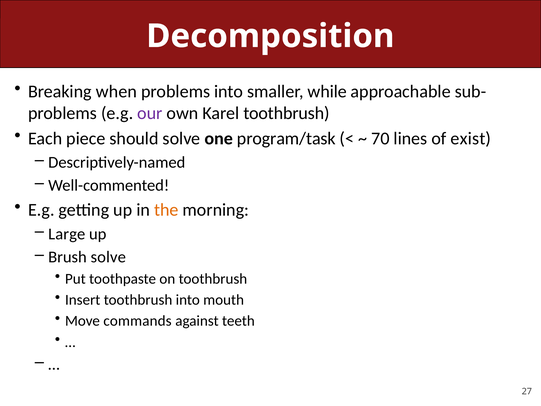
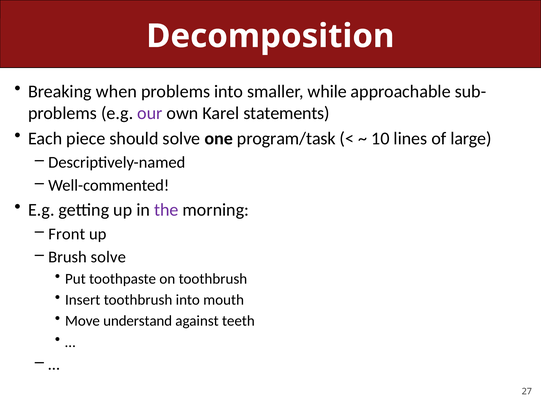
Karel toothbrush: toothbrush -> statements
70: 70 -> 10
exist: exist -> large
the colour: orange -> purple
Large: Large -> Front
commands: commands -> understand
